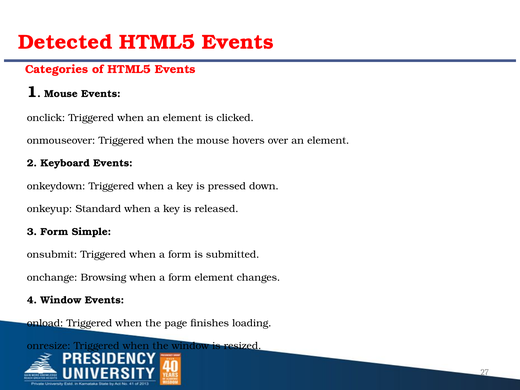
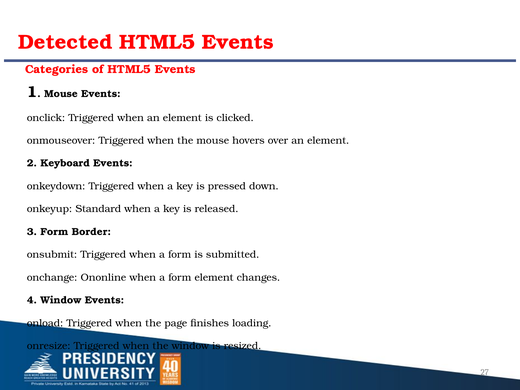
Simple: Simple -> Border
Browsing: Browsing -> Ononline
